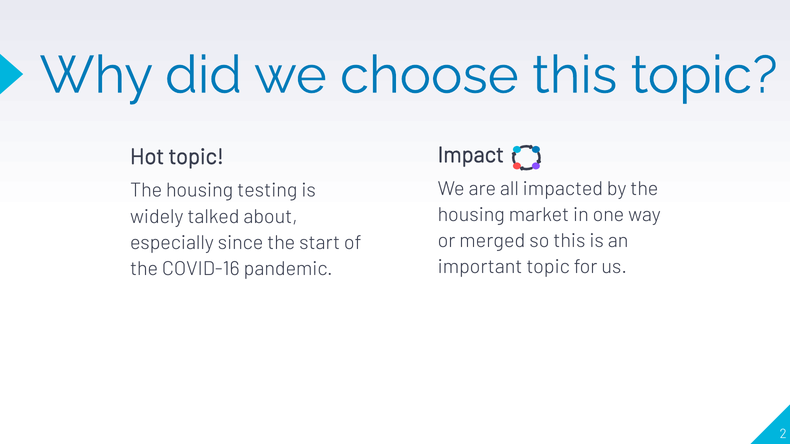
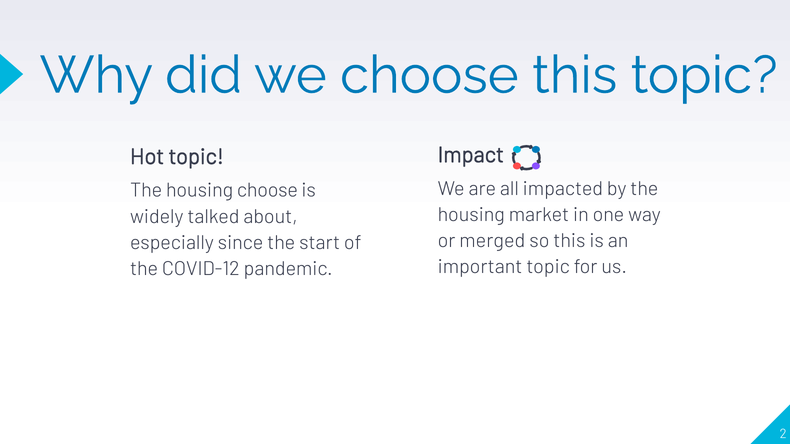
housing testing: testing -> choose
COVID-16: COVID-16 -> COVID-12
